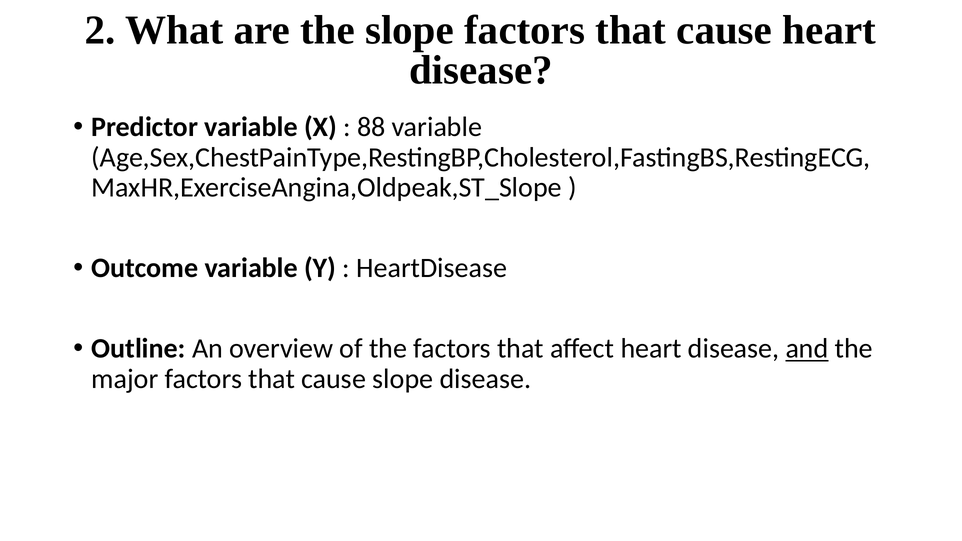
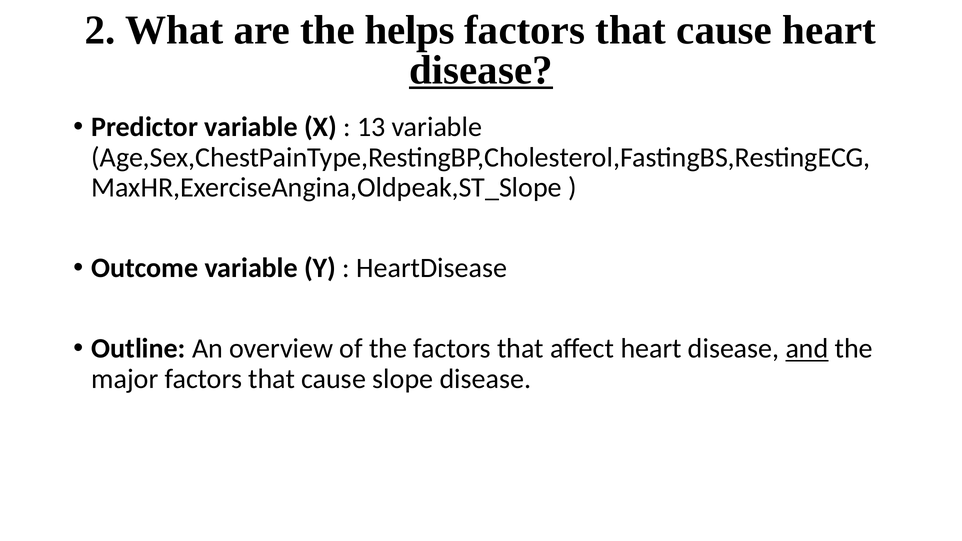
the slope: slope -> helps
disease at (481, 70) underline: none -> present
88: 88 -> 13
